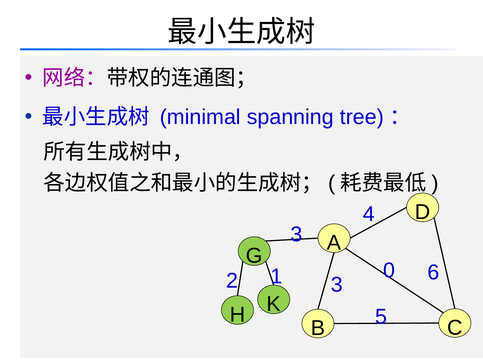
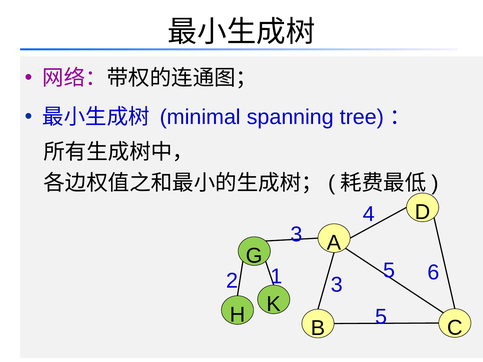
1 0: 0 -> 5
